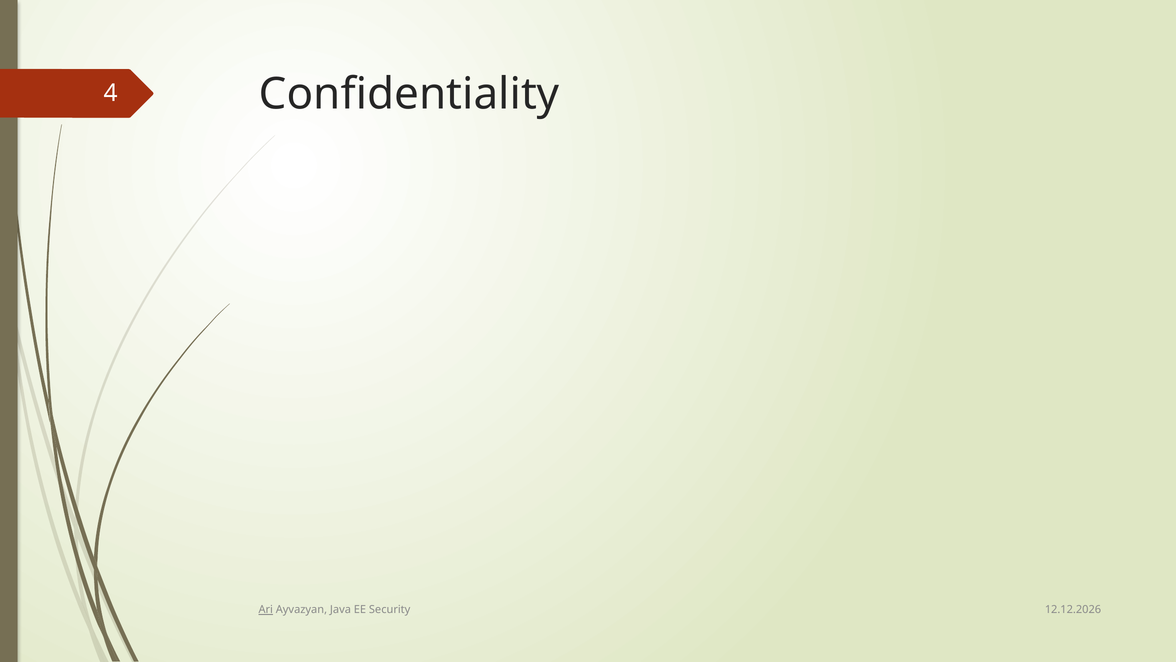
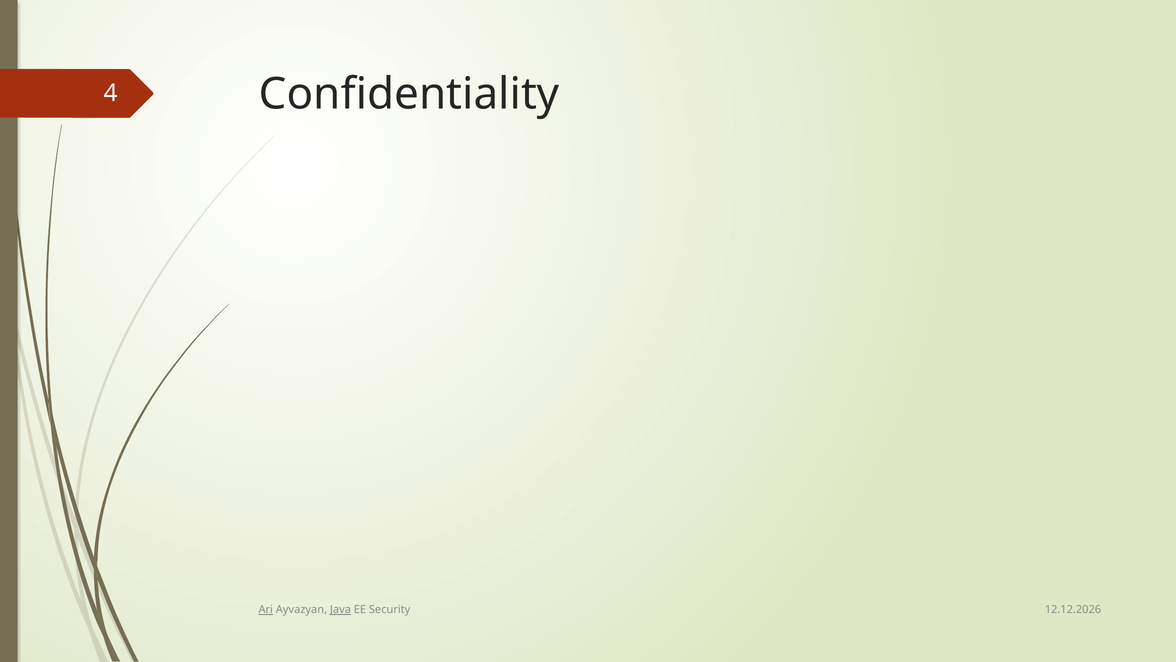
Java underline: none -> present
